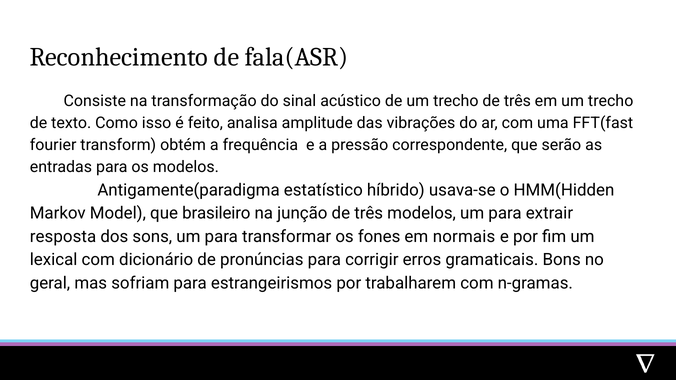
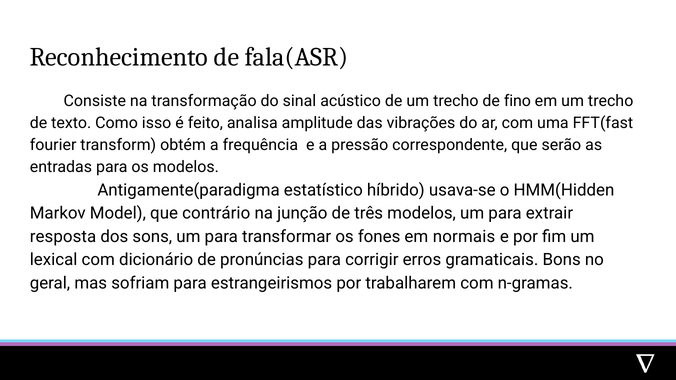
trecho de três: três -> fino
brasileiro: brasileiro -> contrário
